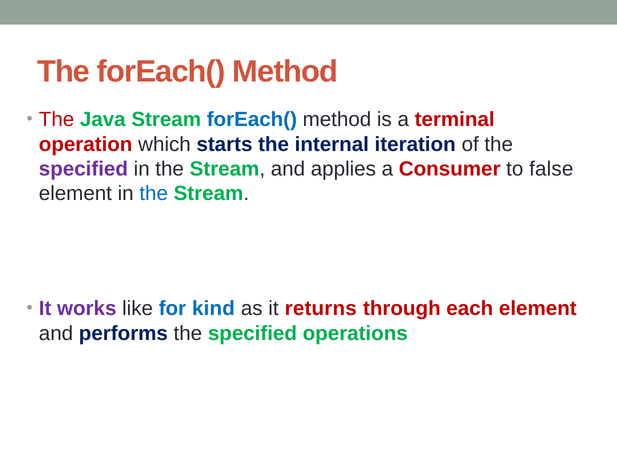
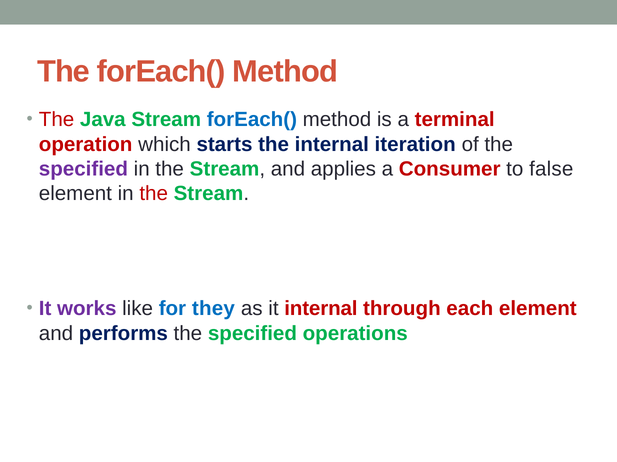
the at (154, 194) colour: blue -> red
kind: kind -> they
it returns: returns -> internal
